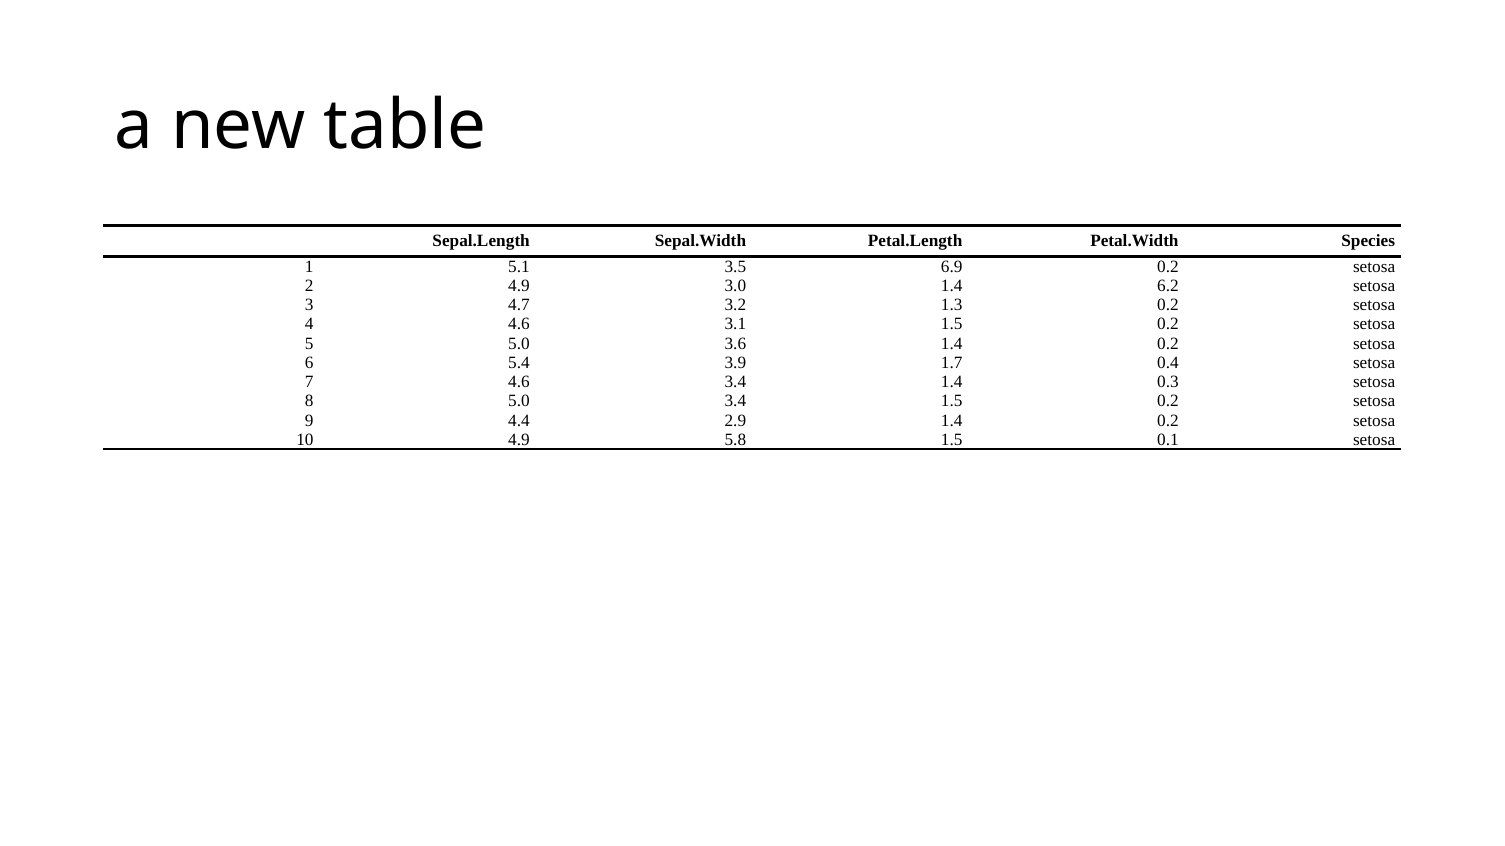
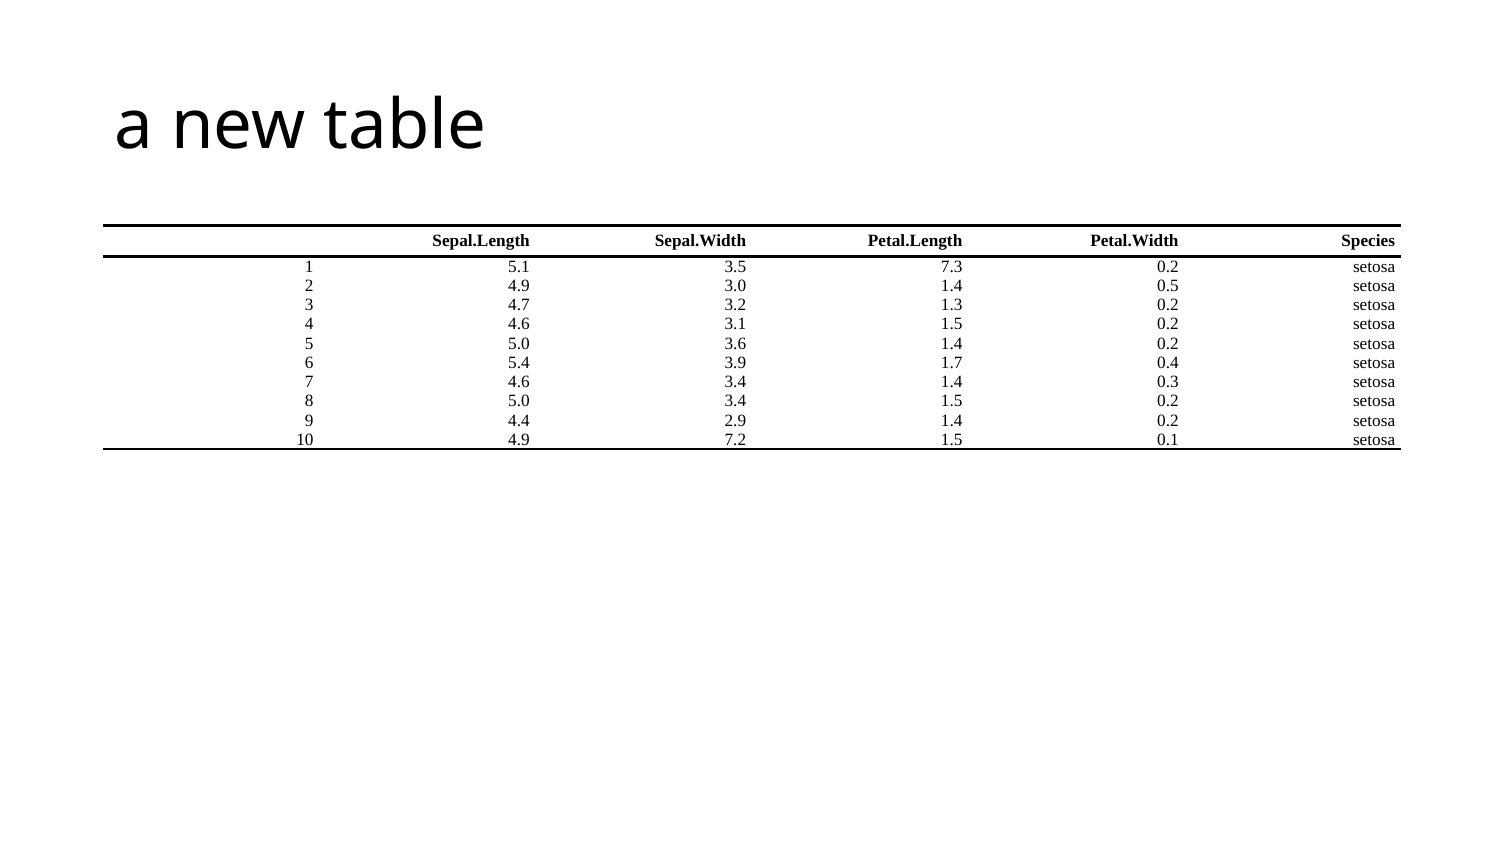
6.9: 6.9 -> 7.3
6.2: 6.2 -> 0.5
5.8: 5.8 -> 7.2
